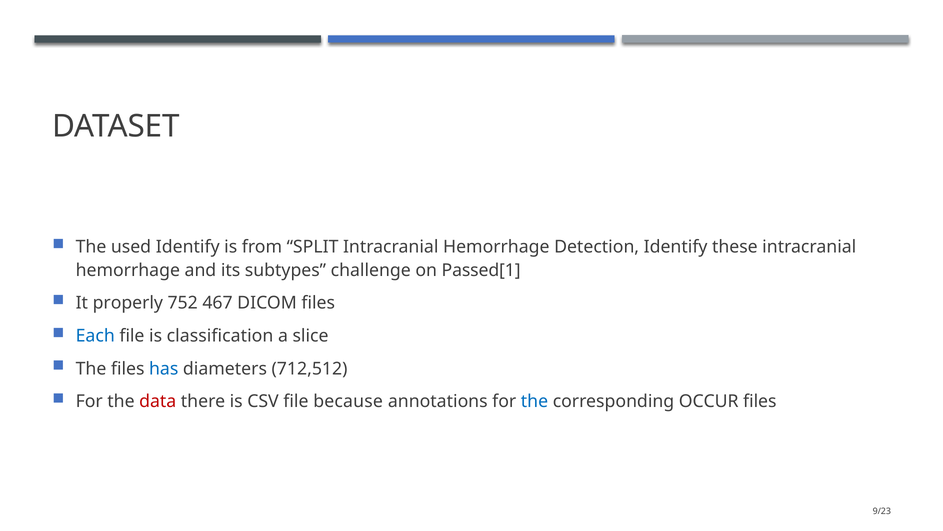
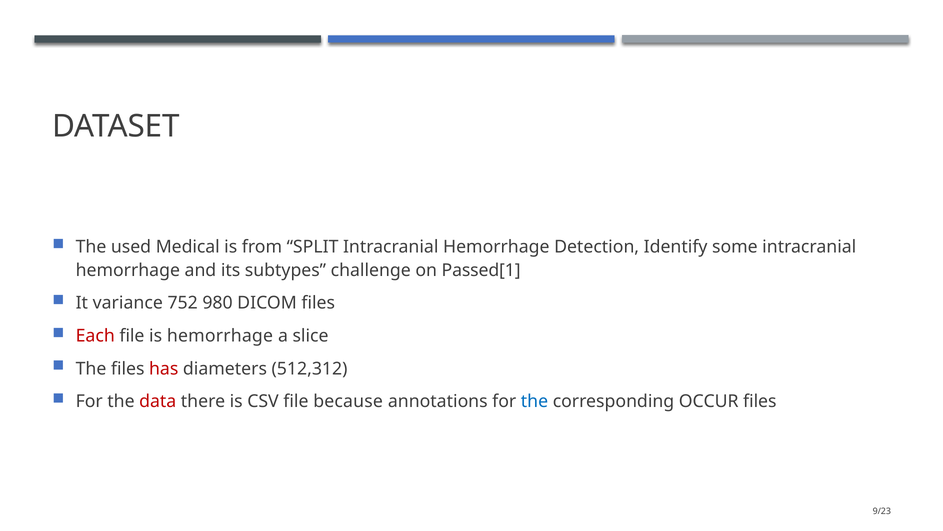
used Identify: Identify -> Medical
these: these -> some
properly: properly -> variance
467: 467 -> 980
Each colour: blue -> red
is classification: classification -> hemorrhage
has colour: blue -> red
712,512: 712,512 -> 512,312
